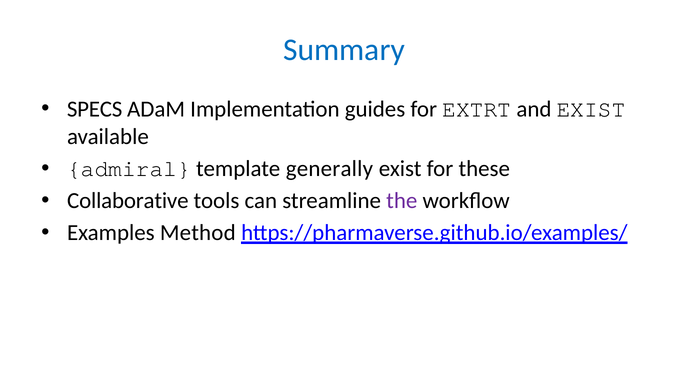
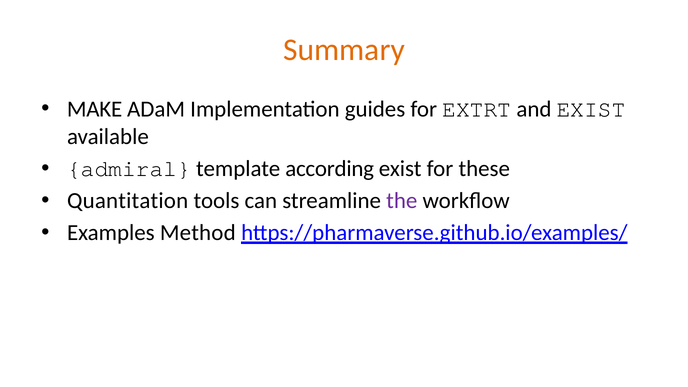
Summary colour: blue -> orange
SPECS: SPECS -> MAKE
generally: generally -> according
Collaborative: Collaborative -> Quantitation
